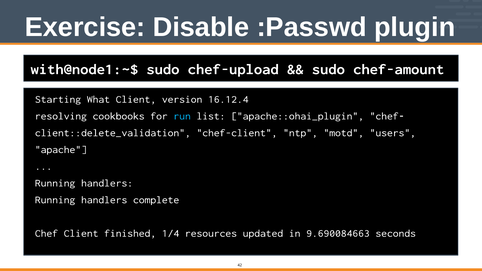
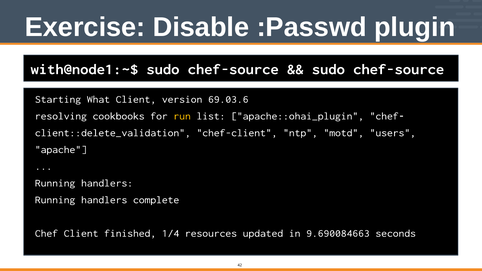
chef-upload at (233, 69): chef-upload -> chef-source
chef-amount at (399, 69): chef-amount -> chef-source
16.12.4: 16.12.4 -> 69.03.6
run at (182, 116) colour: light blue -> yellow
